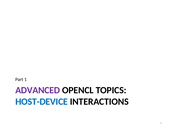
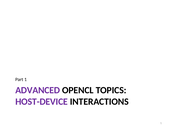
HOST-DEVICE colour: blue -> purple
